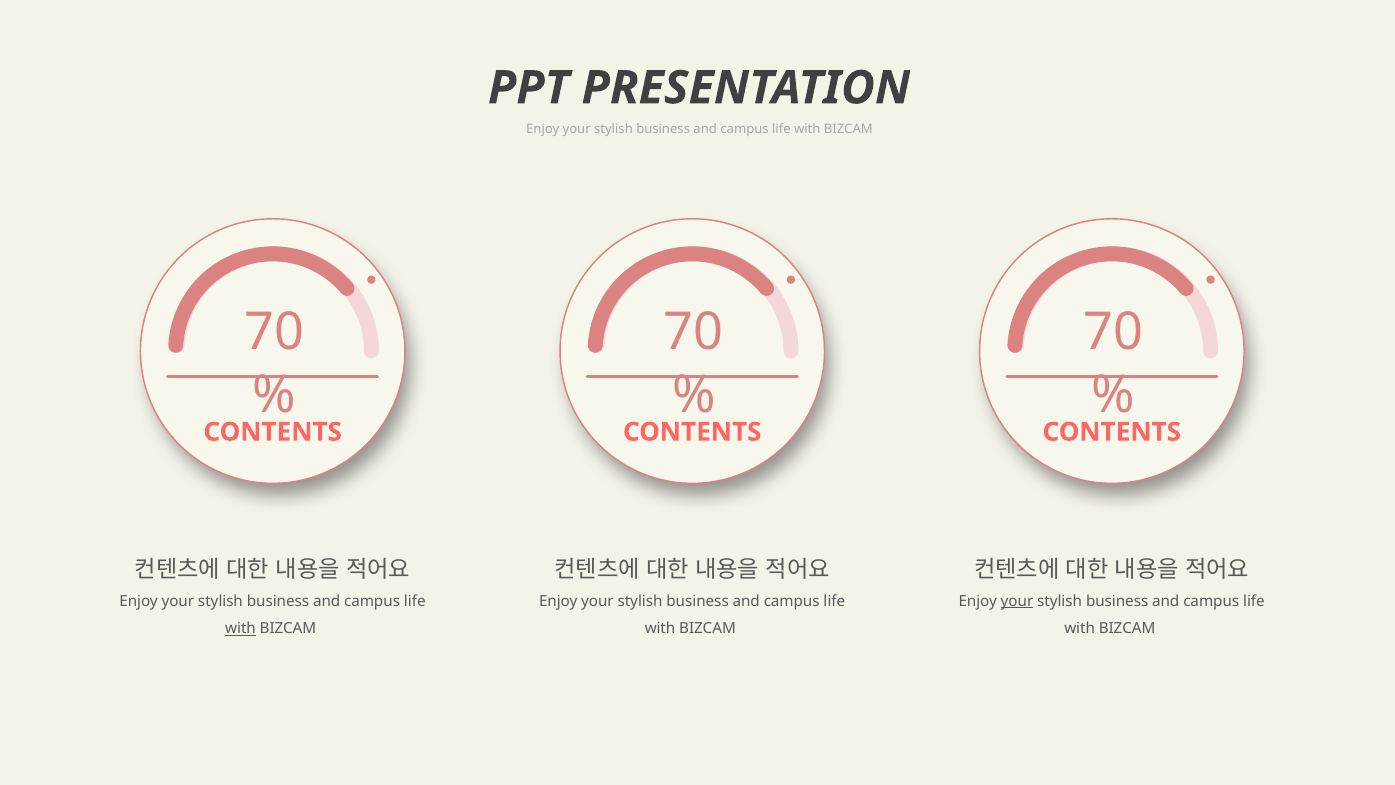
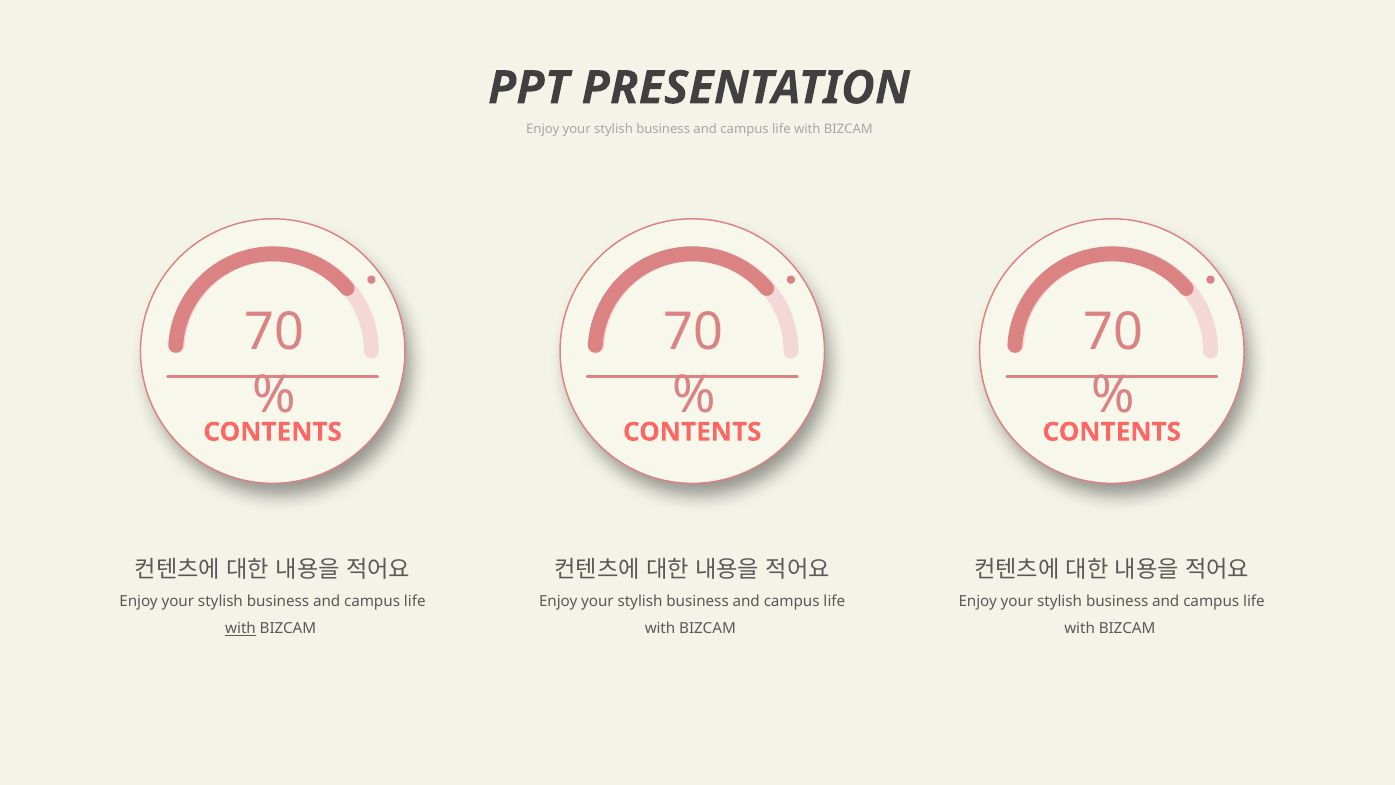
your at (1017, 601) underline: present -> none
